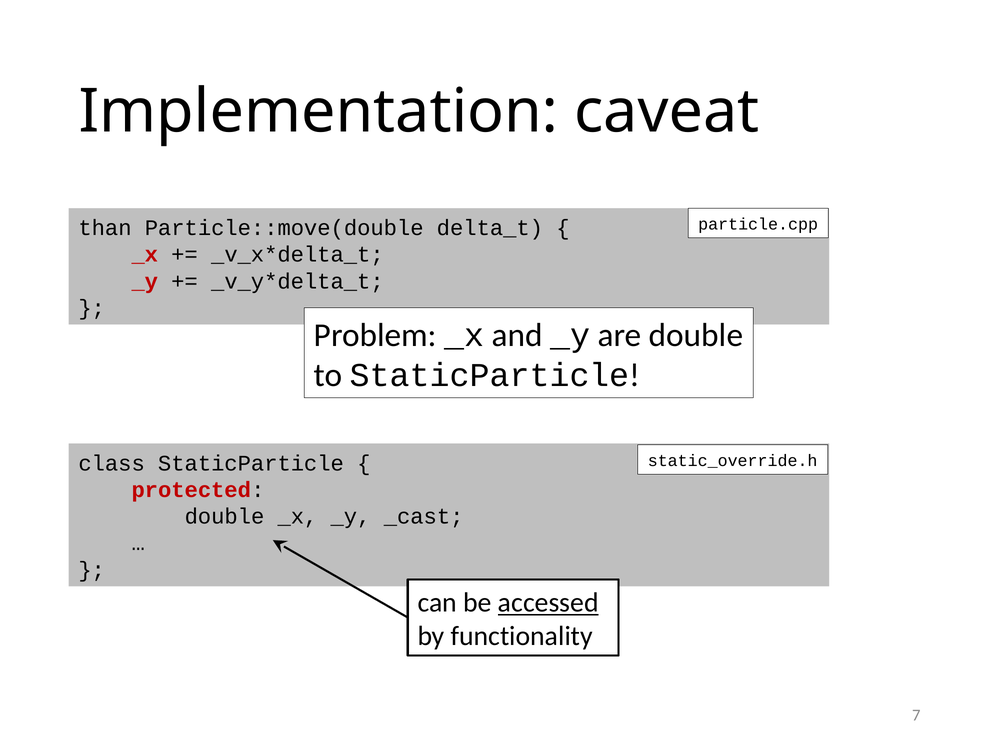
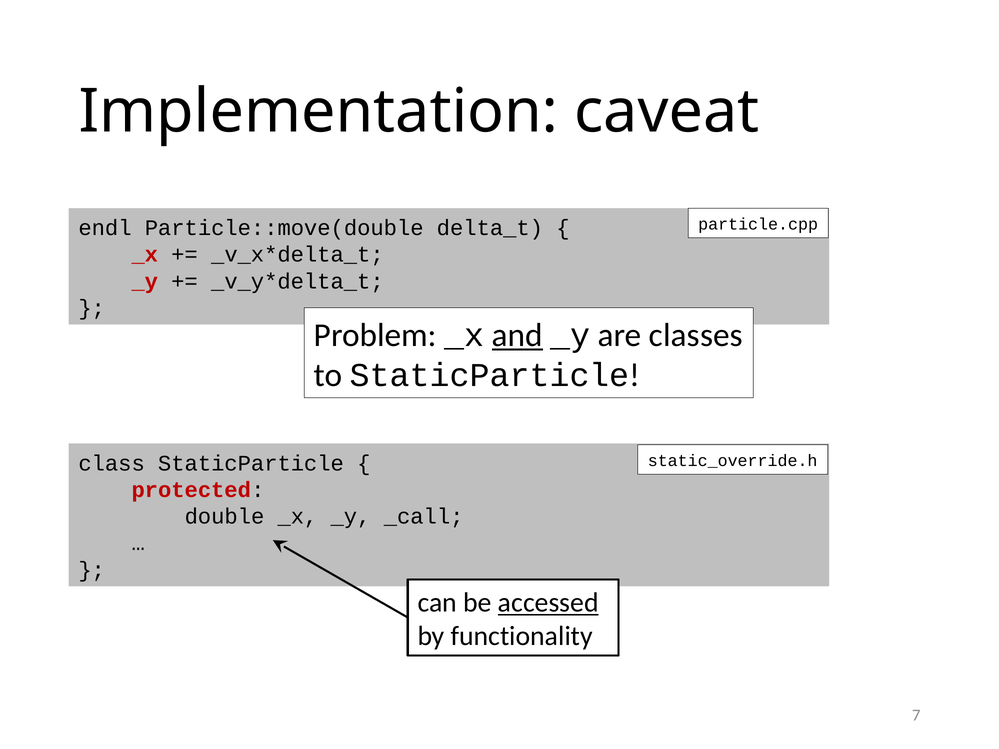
than: than -> endl
and underline: none -> present
are double: double -> classes
_cast: _cast -> _call
